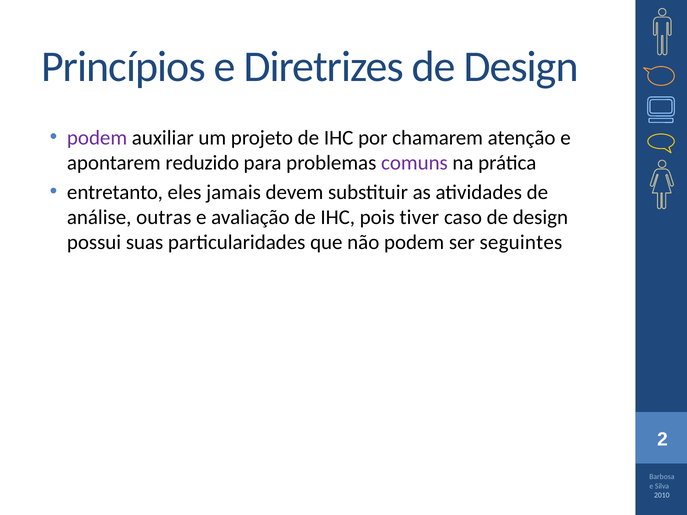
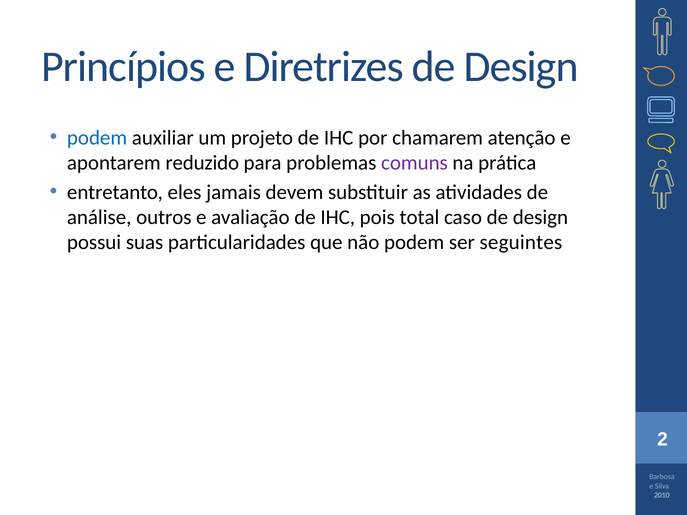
podem at (97, 138) colour: purple -> blue
outras: outras -> outros
tiver: tiver -> total
